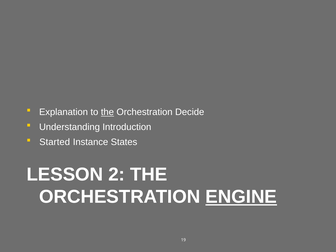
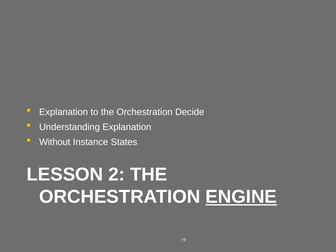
the at (107, 112) underline: present -> none
Understanding Introduction: Introduction -> Explanation
Started: Started -> Without
